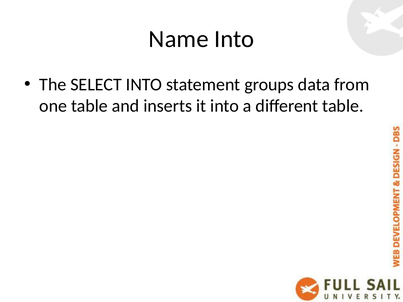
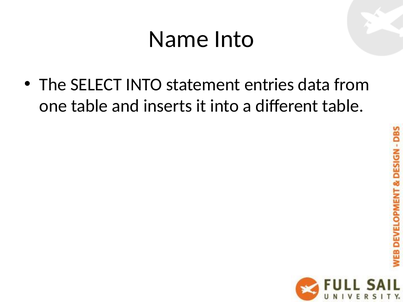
groups: groups -> entries
